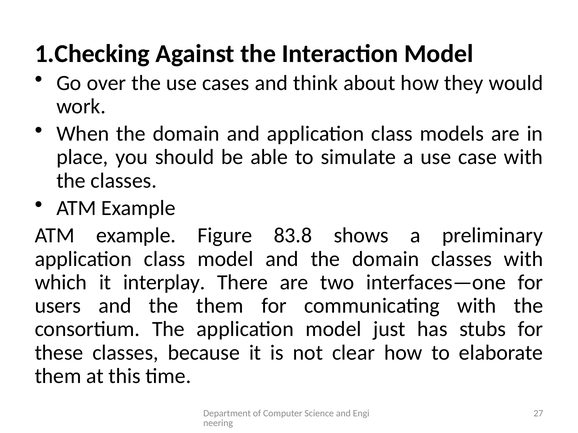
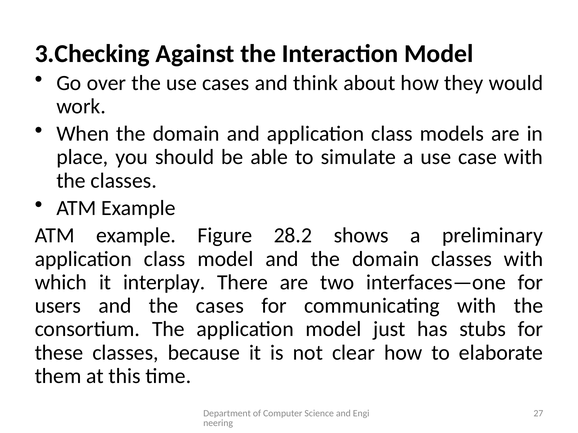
1.Checking: 1.Checking -> 3.Checking
83.8: 83.8 -> 28.2
the them: them -> cases
